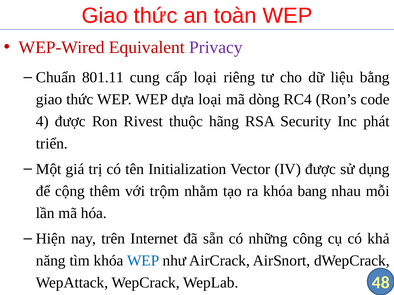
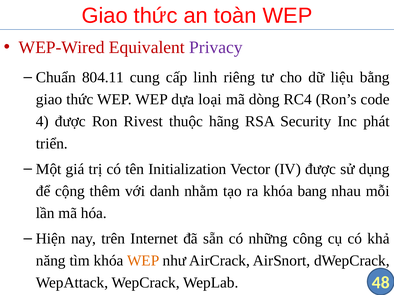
801.11: 801.11 -> 804.11
cấp loại: loại -> linh
trộm: trộm -> danh
WEP at (143, 261) colour: blue -> orange
